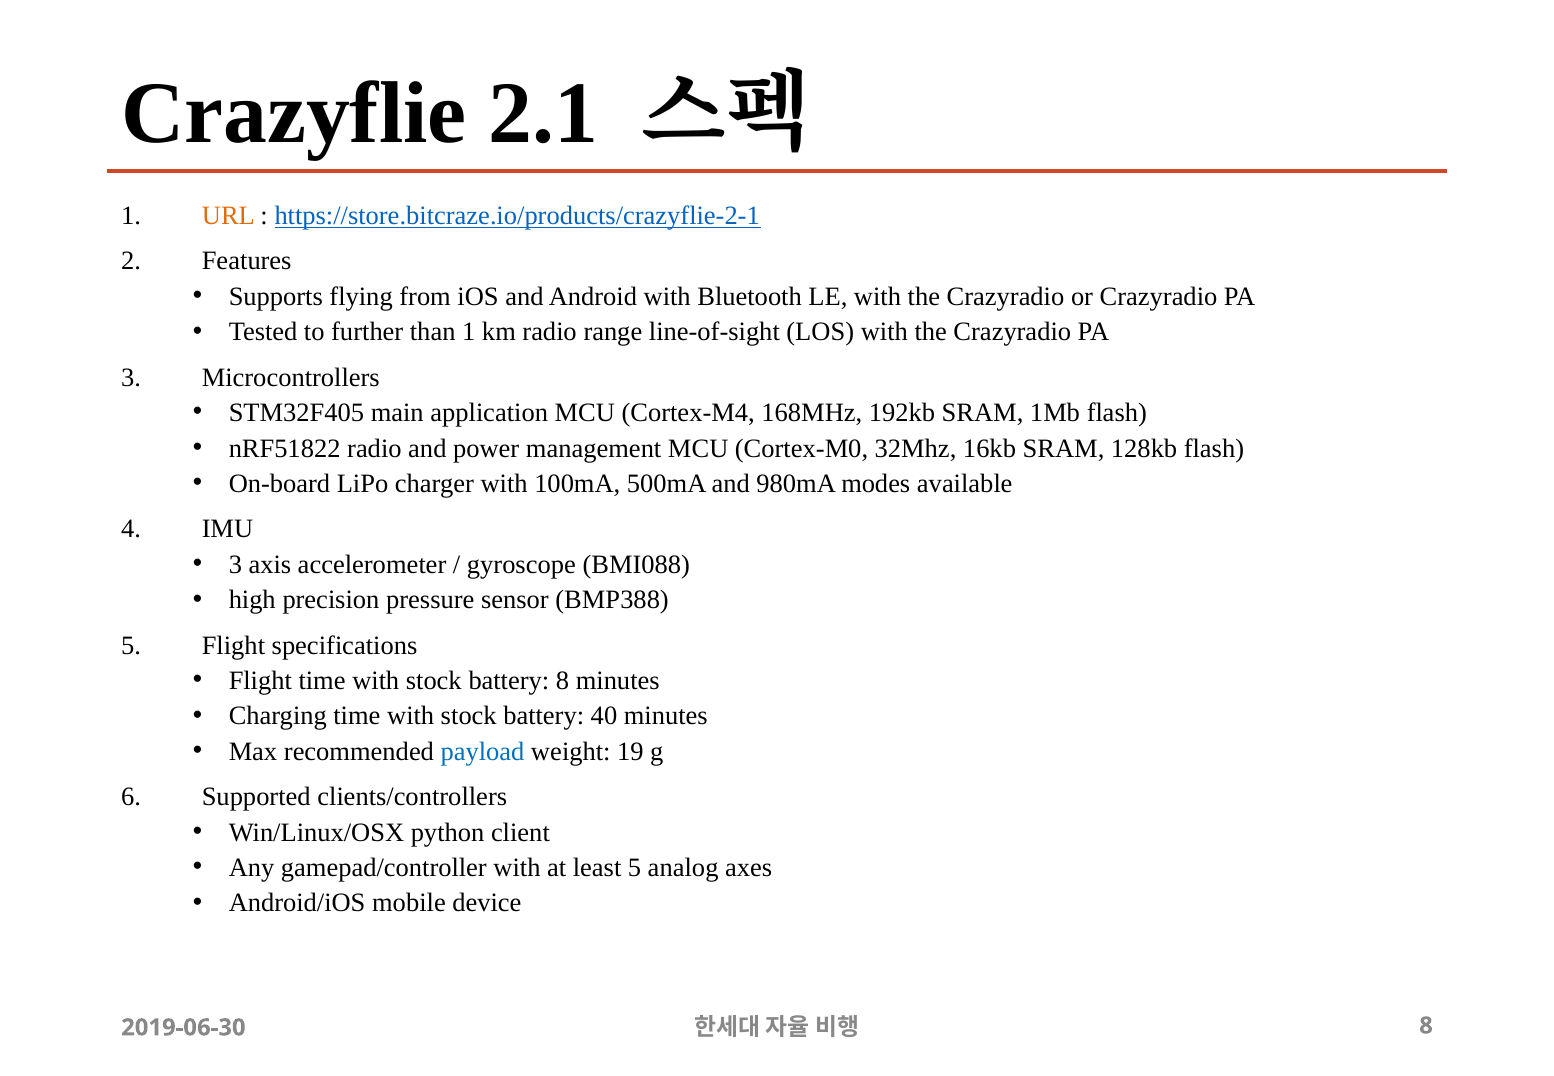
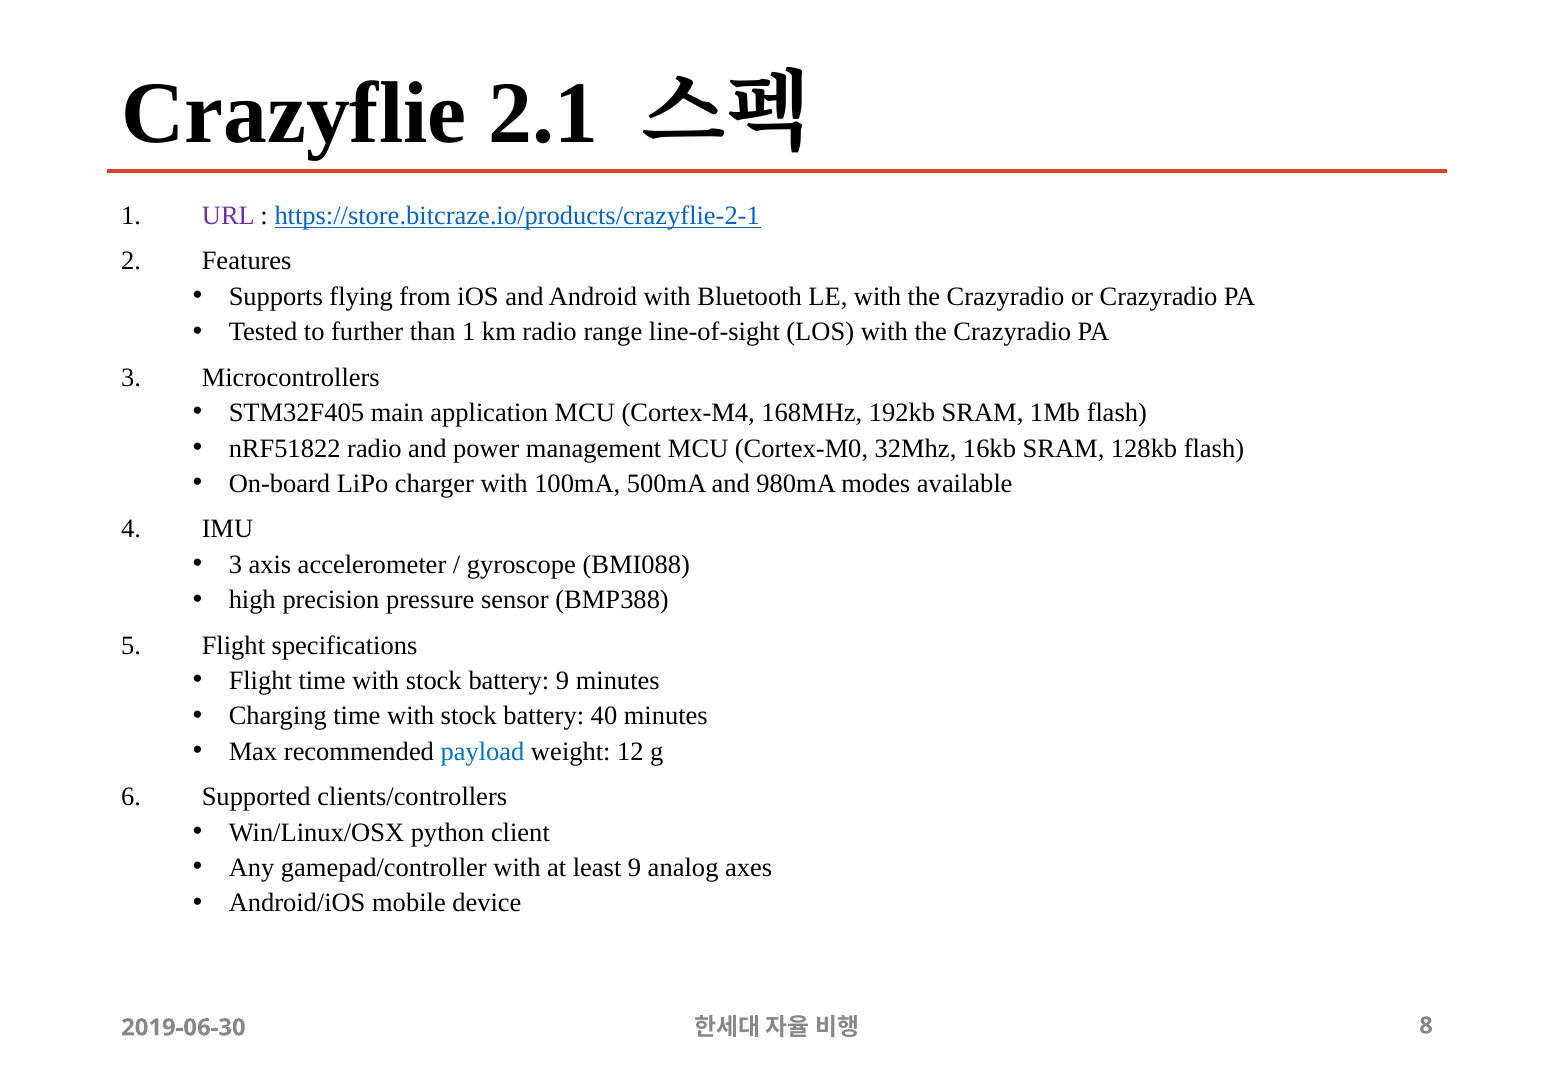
URL colour: orange -> purple
battery 8: 8 -> 9
19: 19 -> 12
least 5: 5 -> 9
